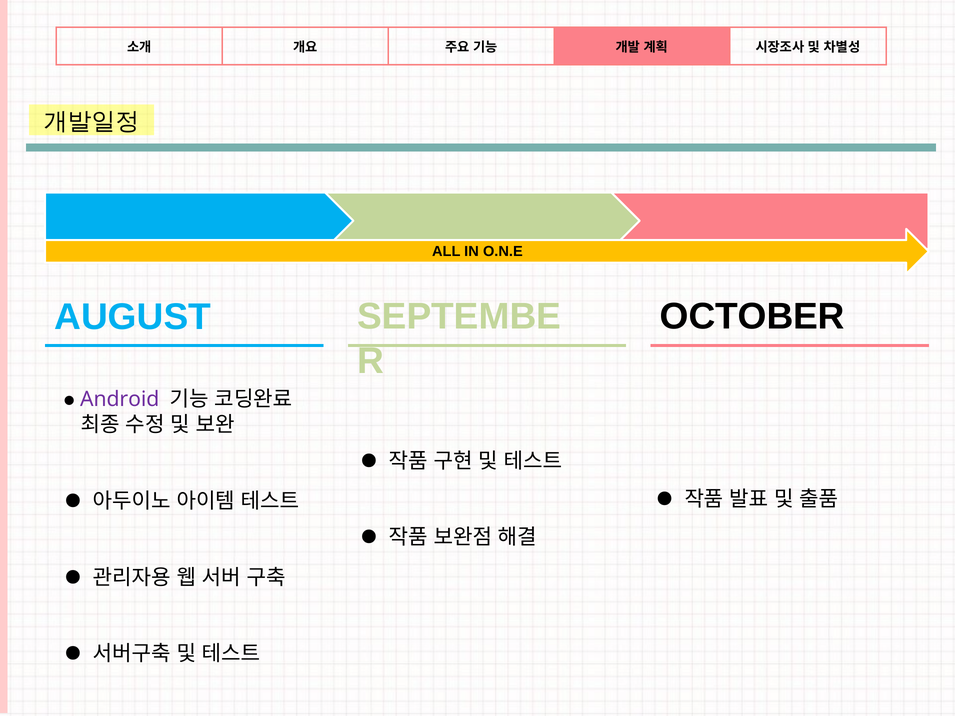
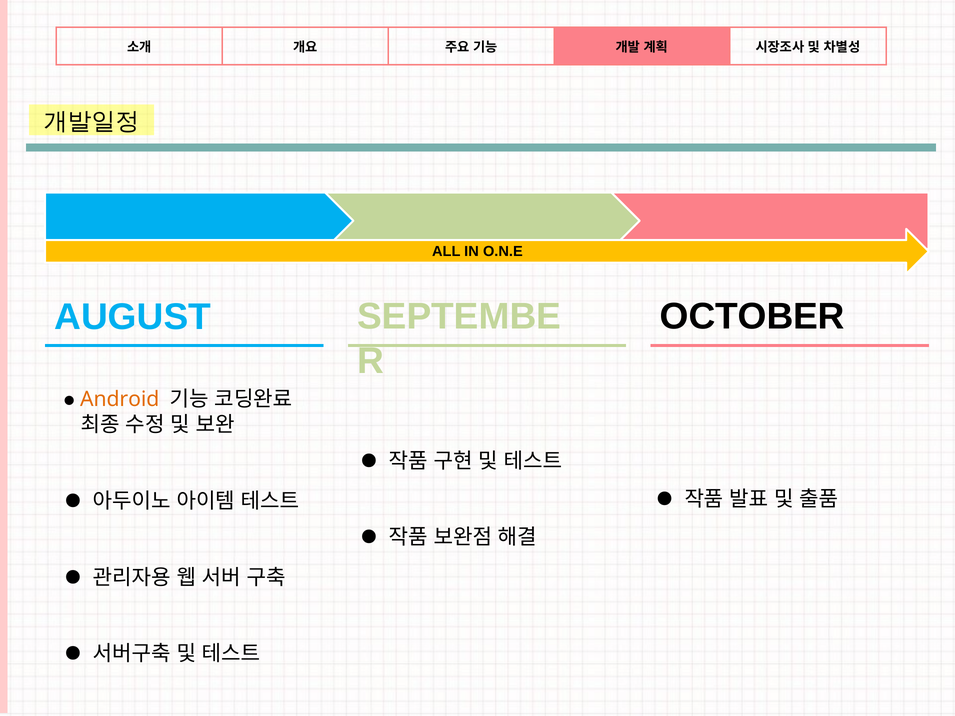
Android colour: purple -> orange
